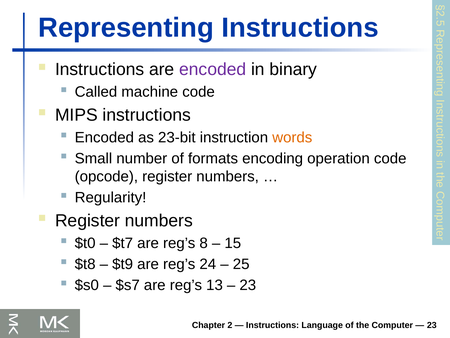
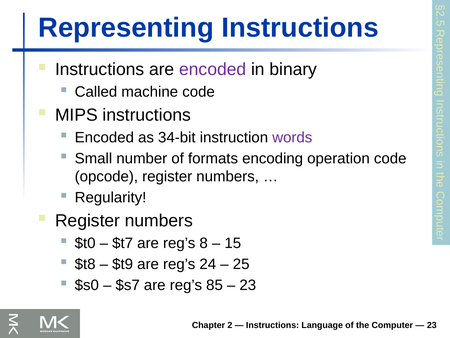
23-bit: 23-bit -> 34-bit
words colour: orange -> purple
13: 13 -> 85
